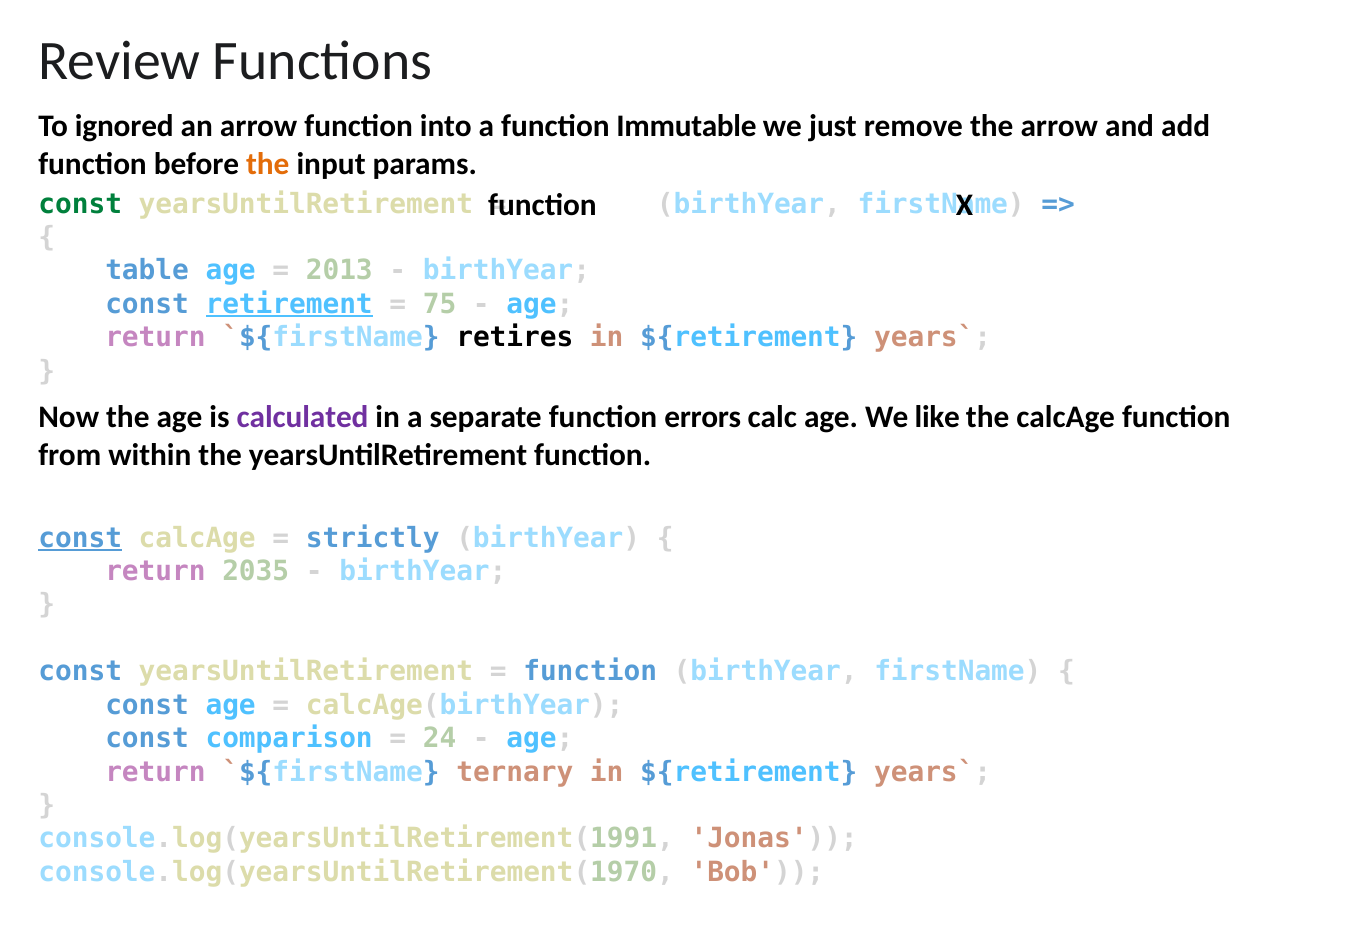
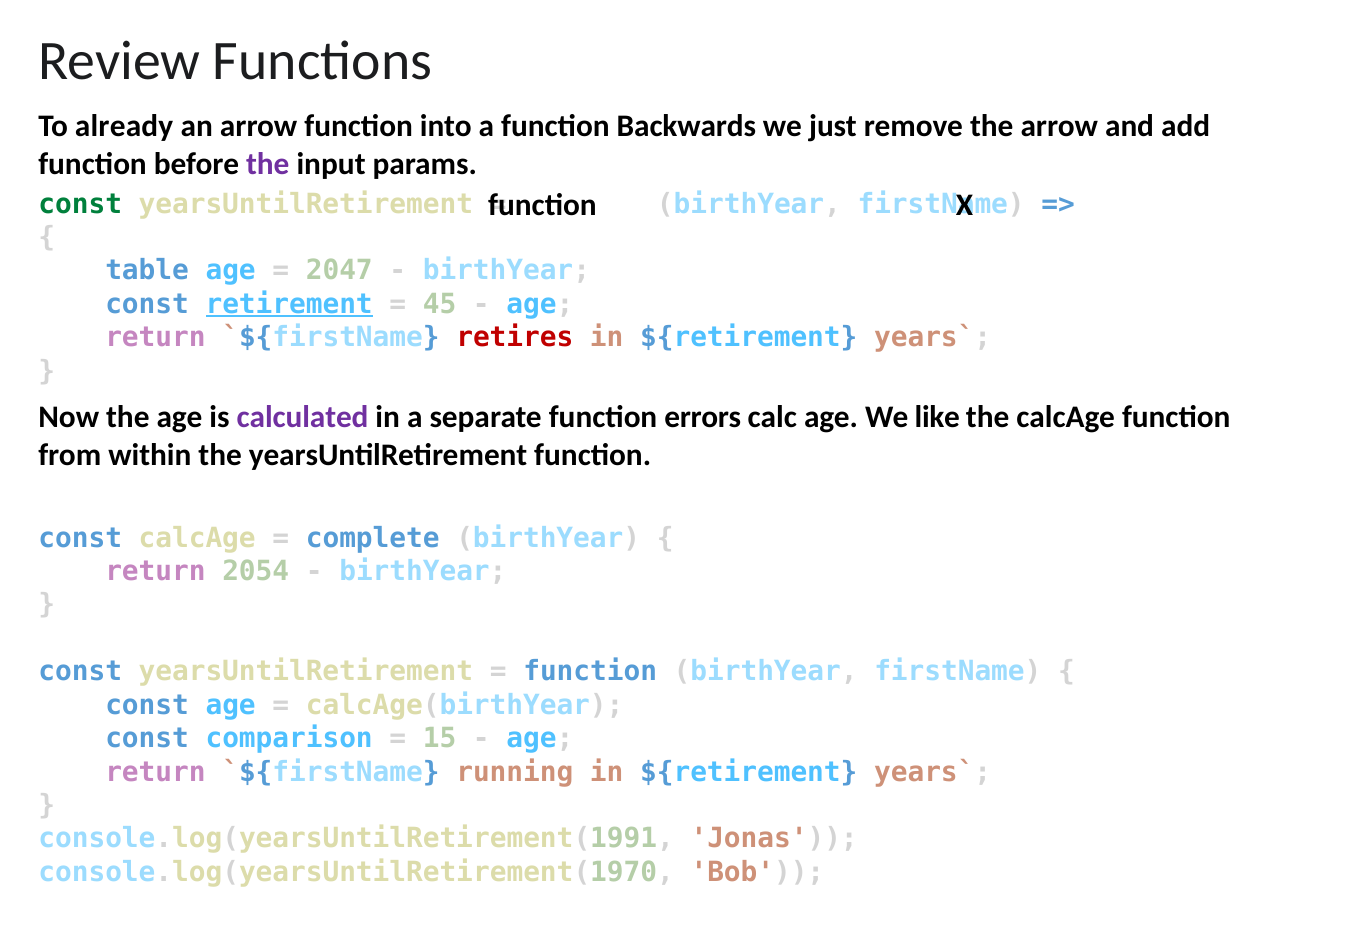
ignored: ignored -> already
Immutable: Immutable -> Backwards
the at (268, 164) colour: orange -> purple
2013: 2013 -> 2047
75: 75 -> 45
retires colour: black -> red
const at (80, 538) underline: present -> none
strictly: strictly -> complete
2035: 2035 -> 2054
24: 24 -> 15
ternary: ternary -> running
